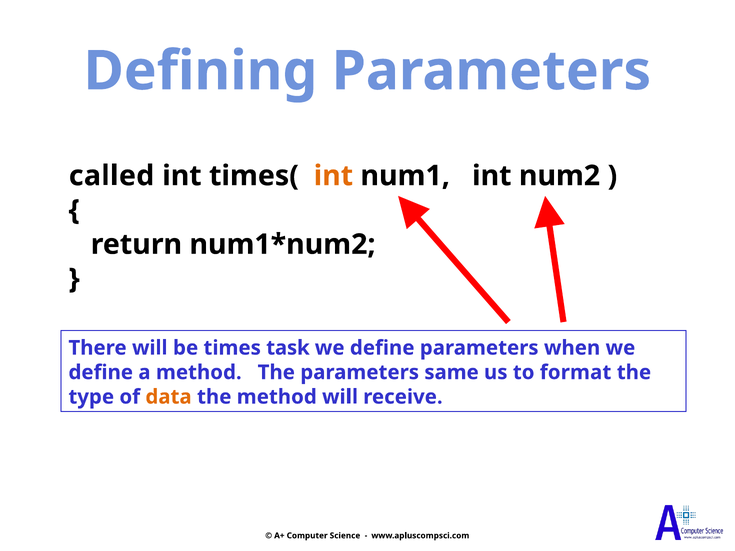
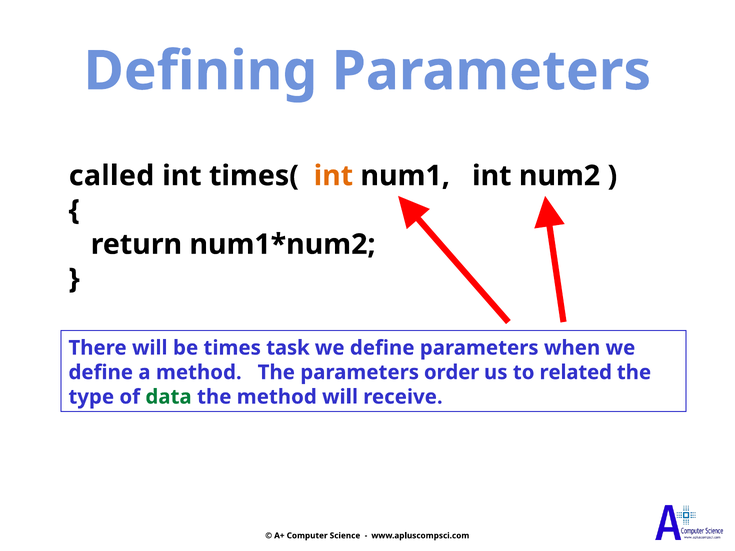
same: same -> order
format: format -> related
data colour: orange -> green
